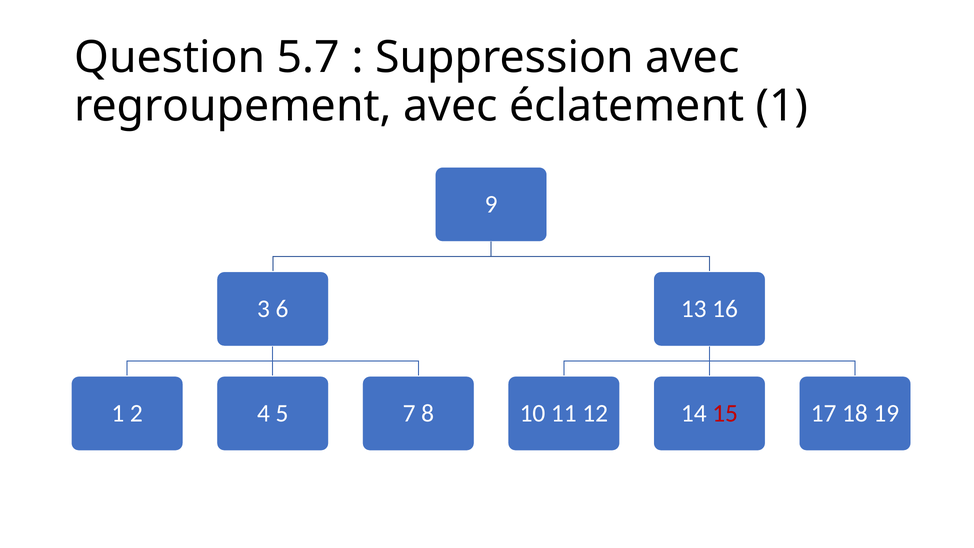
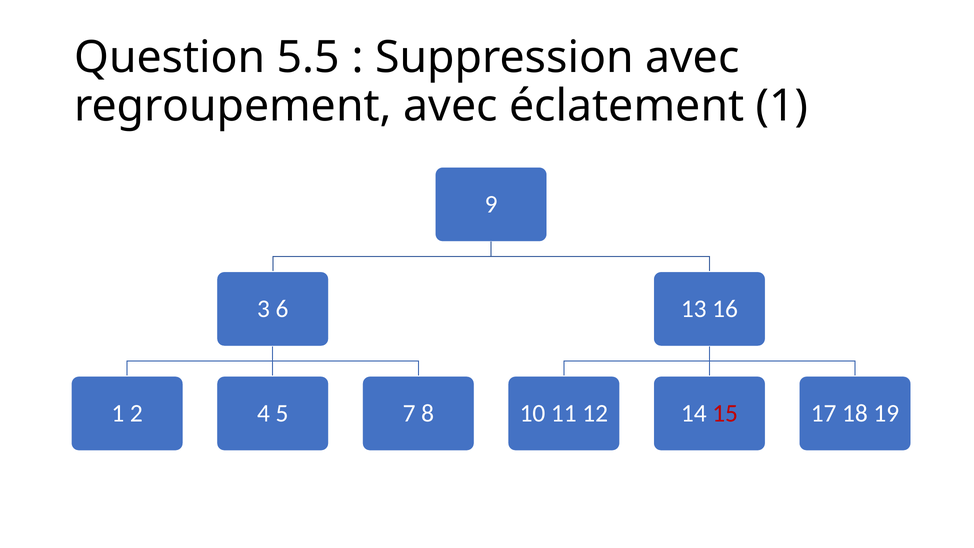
5.7: 5.7 -> 5.5
